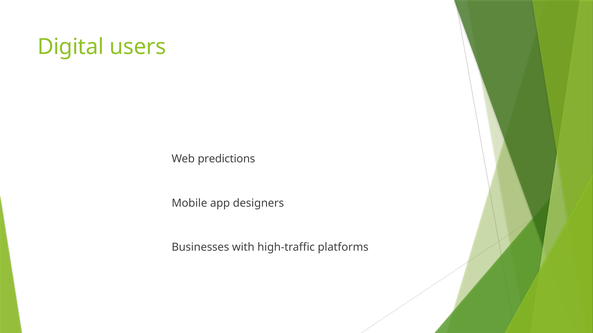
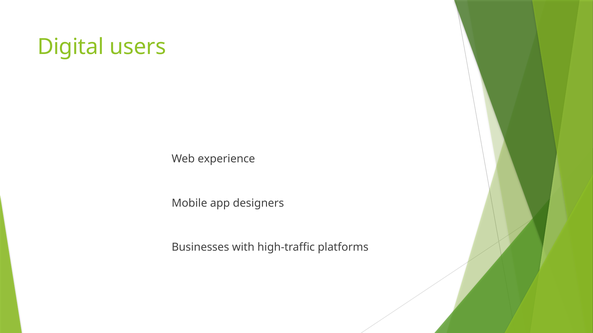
predictions: predictions -> experience
